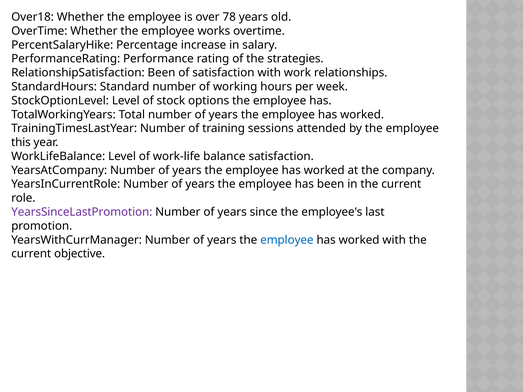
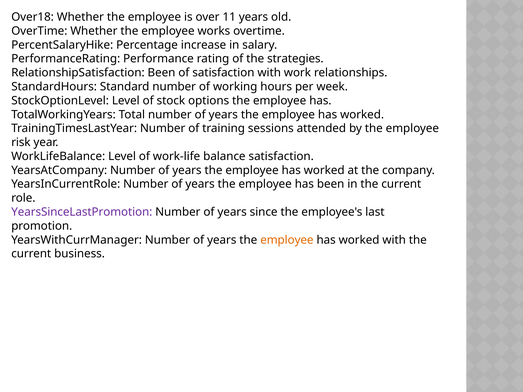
78: 78 -> 11
this: this -> risk
employee at (287, 240) colour: blue -> orange
objective: objective -> business
